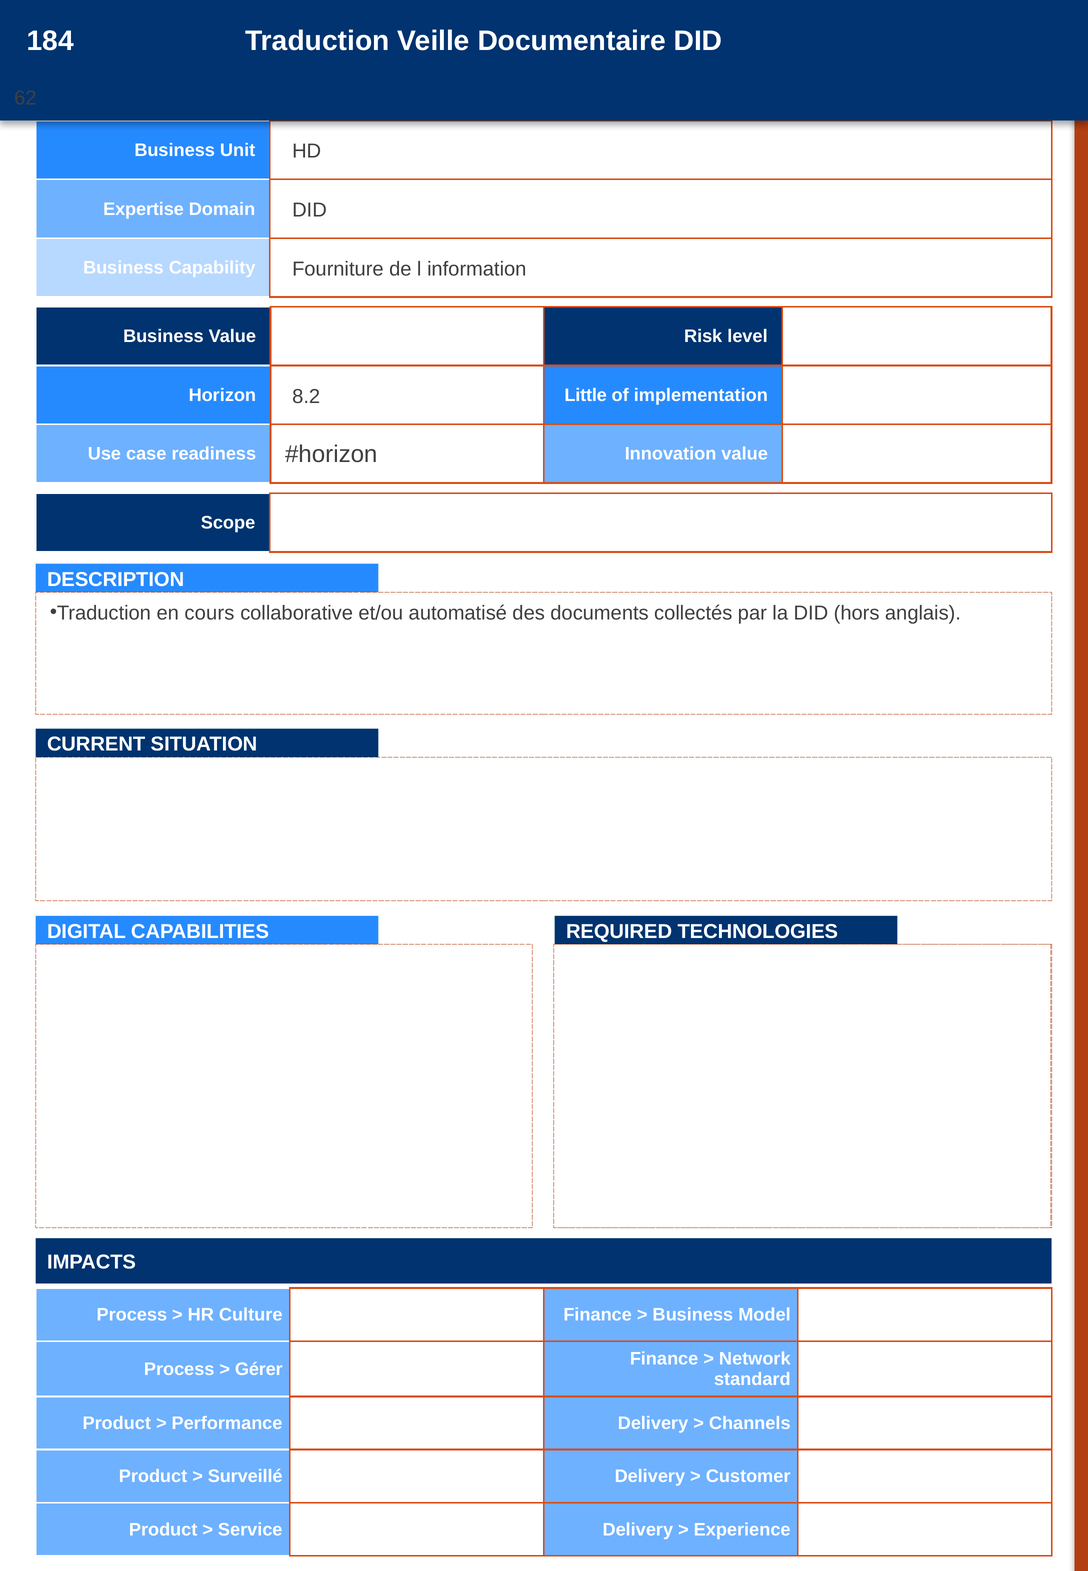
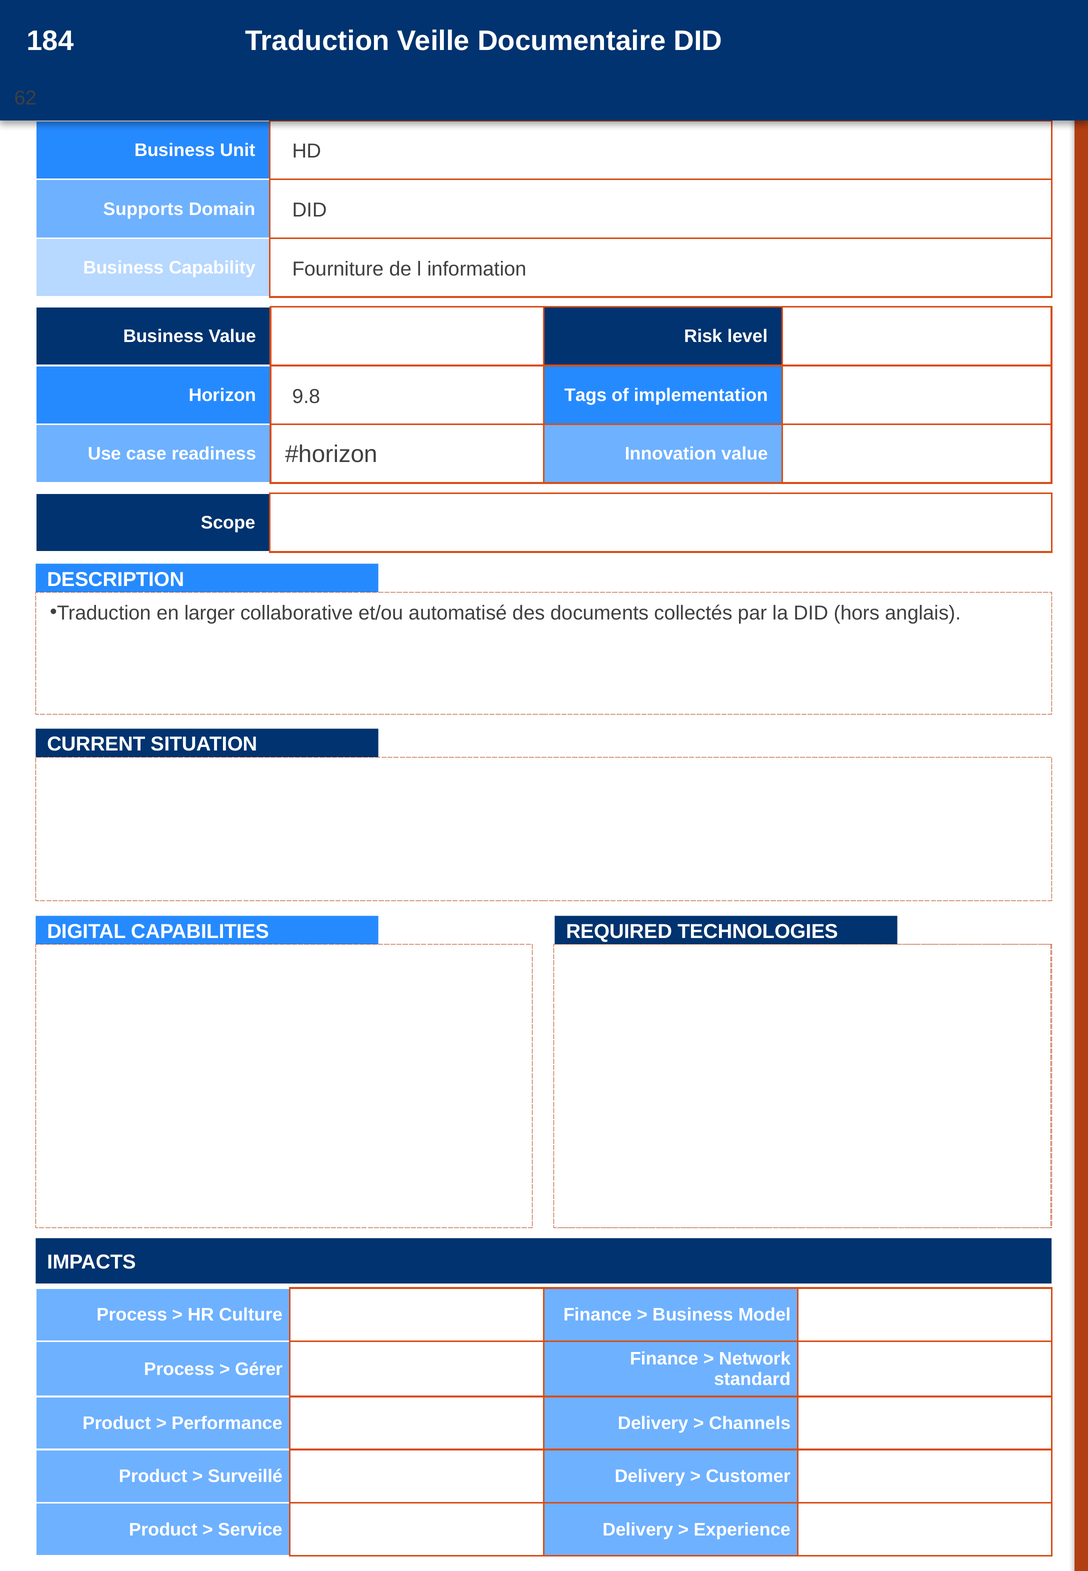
Expertise: Expertise -> Supports
Little: Little -> Tags
8.2: 8.2 -> 9.8
cours: cours -> larger
